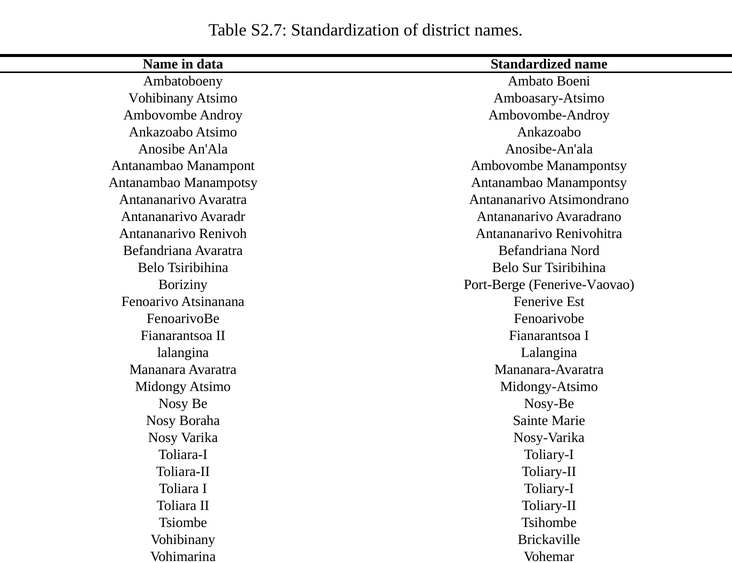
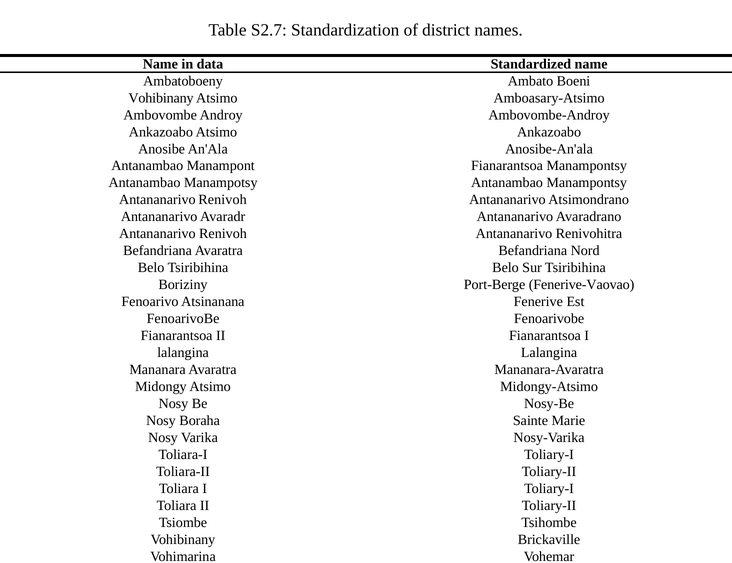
Manampont Ambovombe: Ambovombe -> Fianarantsoa
Avaratra at (223, 200): Avaratra -> Renivoh
